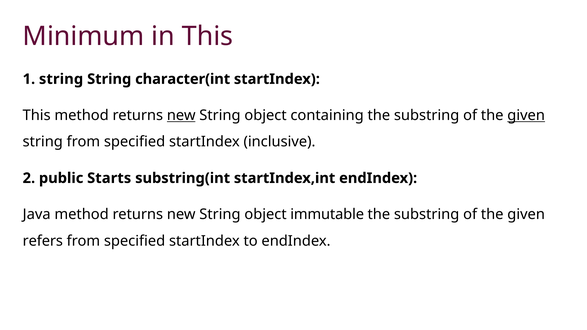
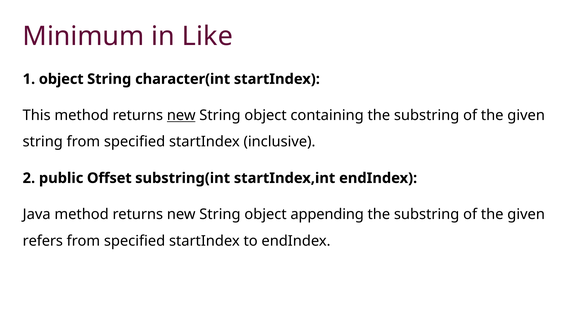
in This: This -> Like
string at (61, 79): string -> object
given at (526, 115) underline: present -> none
Starts: Starts -> Offset
immutable: immutable -> appending
